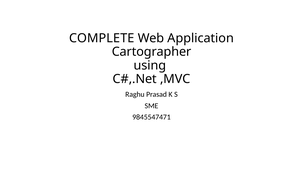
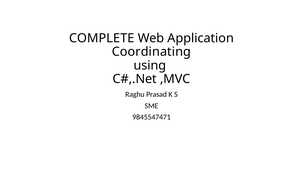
Cartographer: Cartographer -> Coordinating
